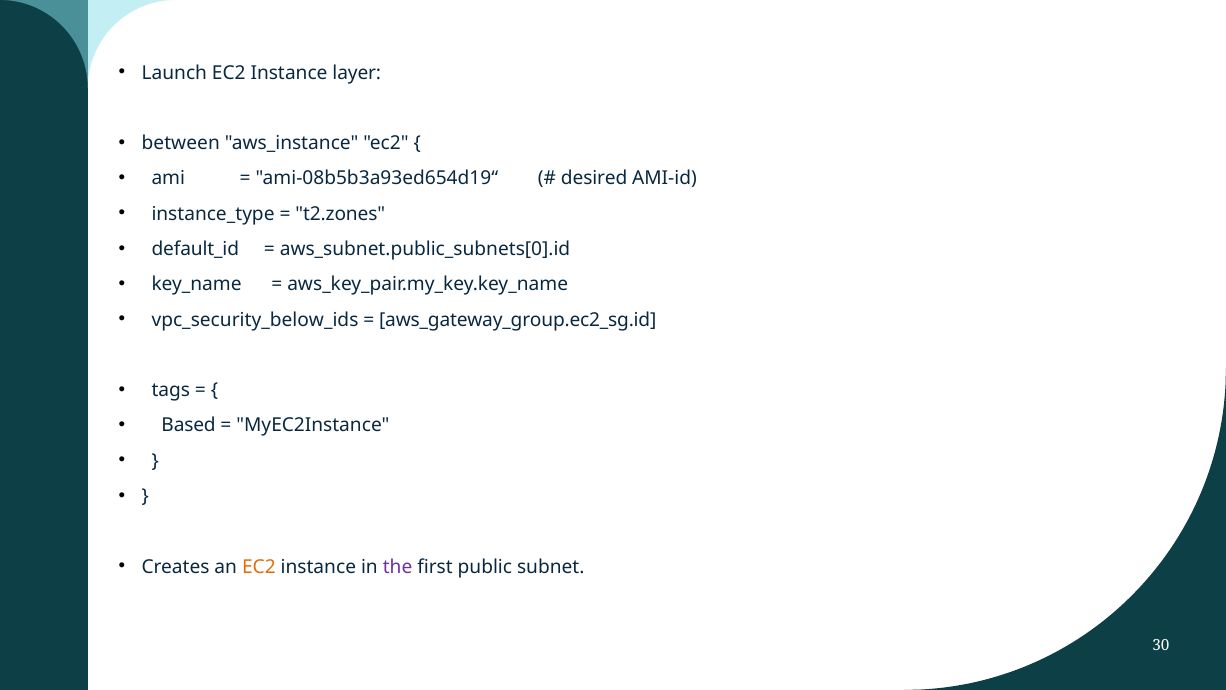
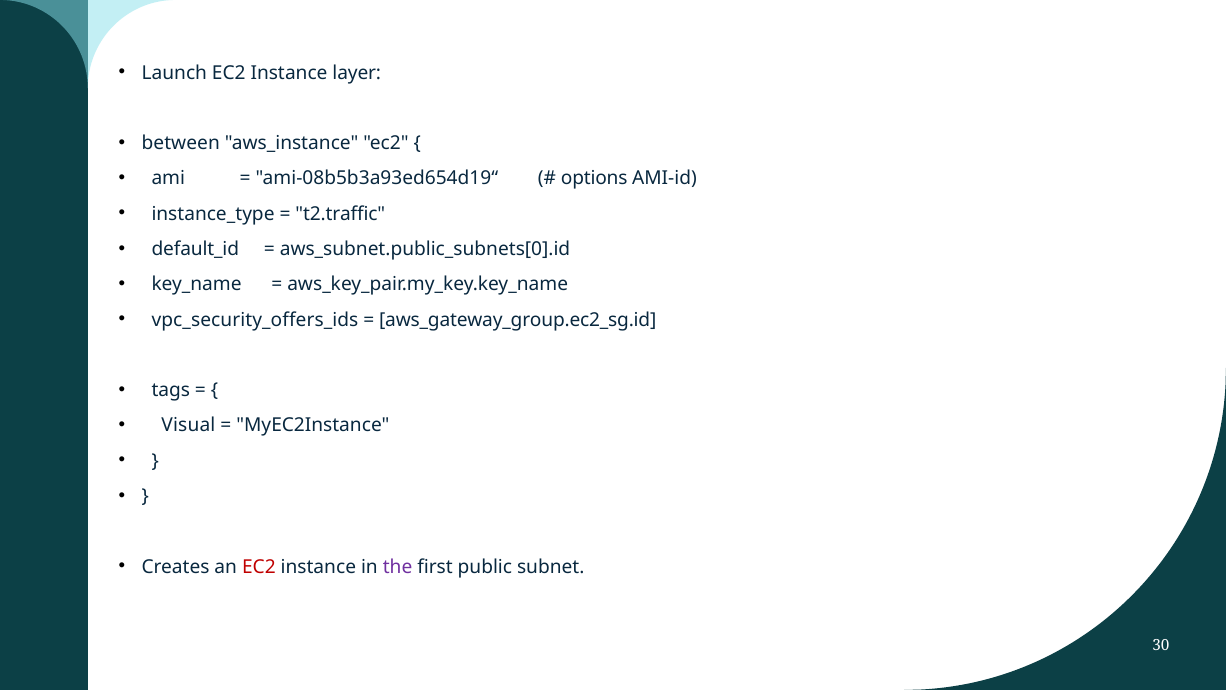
desired: desired -> options
t2.zones: t2.zones -> t2.traffic
vpc_security_below_ids: vpc_security_below_ids -> vpc_security_offers_ids
Based: Based -> Visual
EC2 at (259, 566) colour: orange -> red
